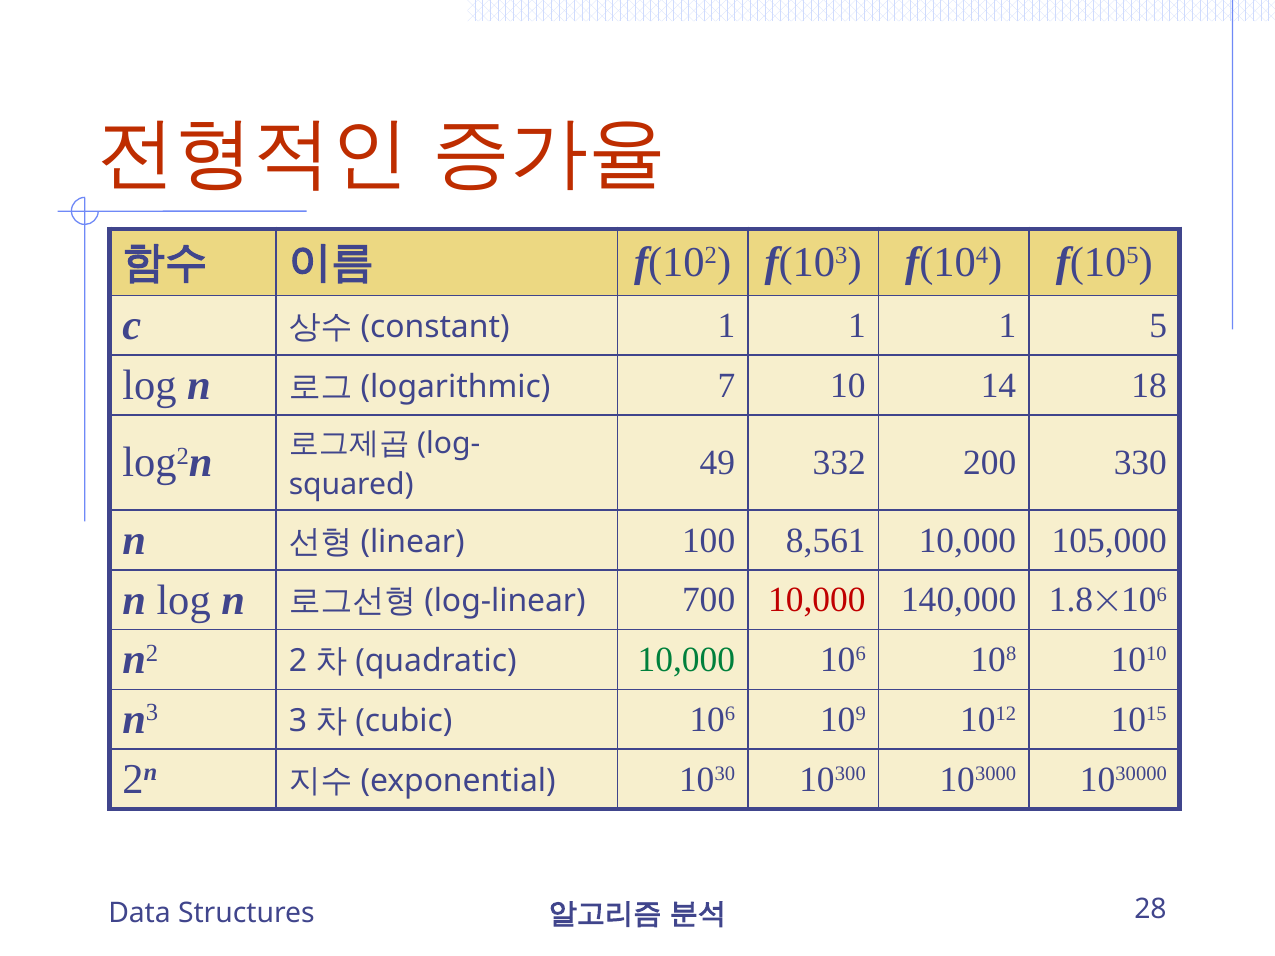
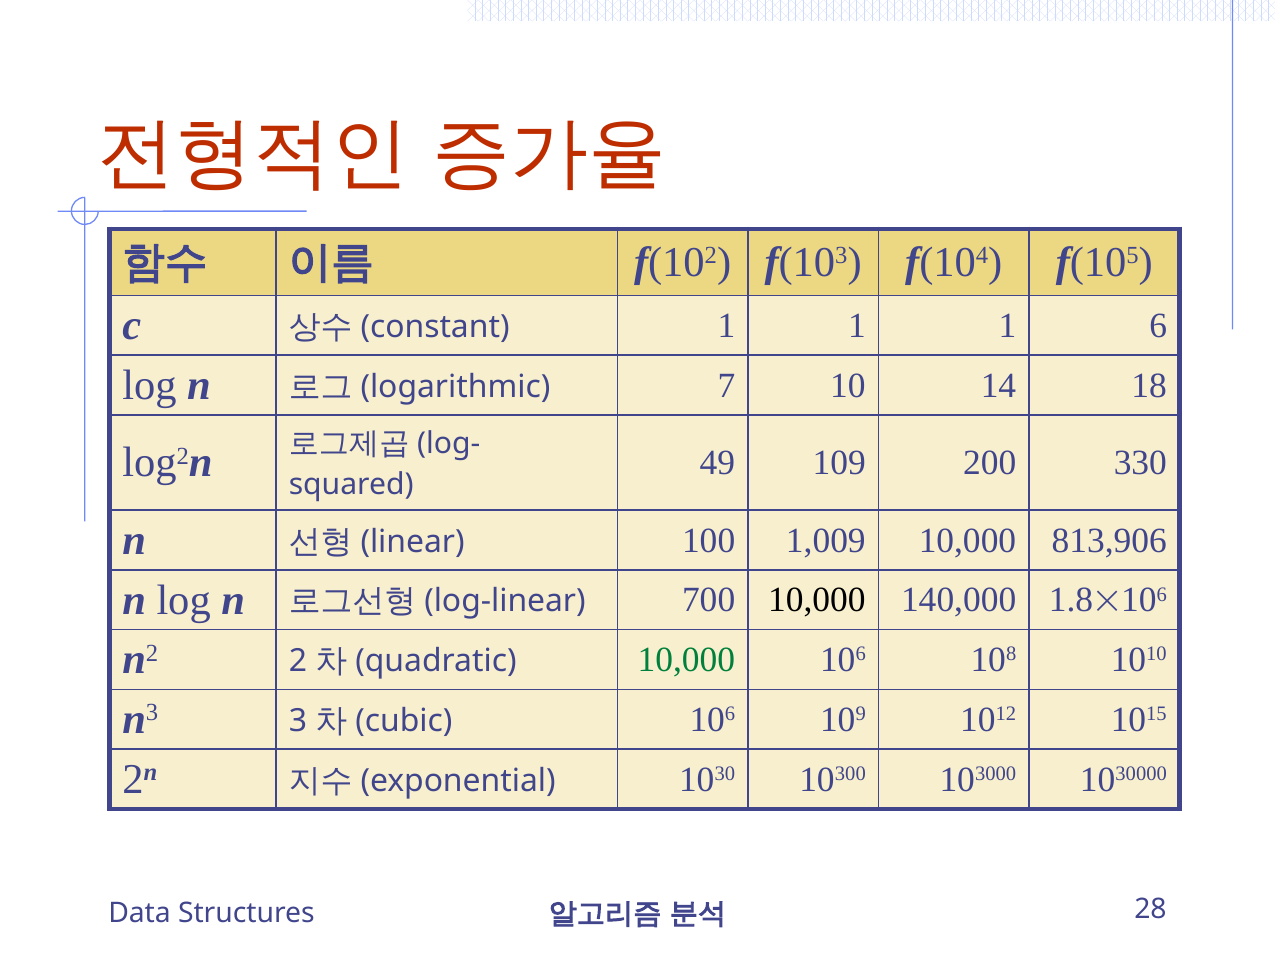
5: 5 -> 6
49 332: 332 -> 109
8,561: 8,561 -> 1,009
105,000: 105,000 -> 813,906
10,000 at (817, 600) colour: red -> black
